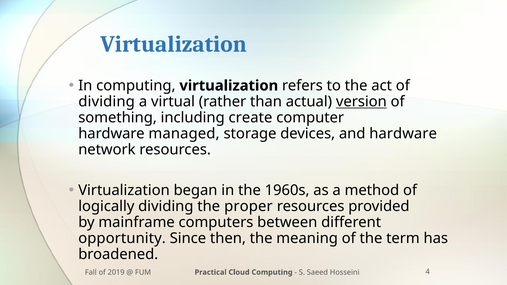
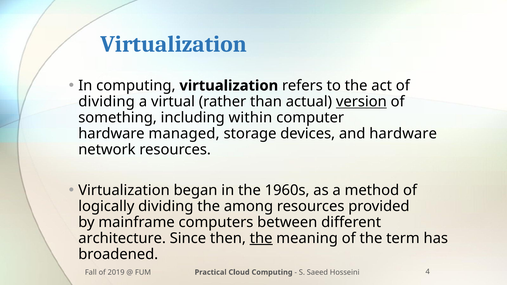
create: create -> within
proper: proper -> among
opportunity: opportunity -> architecture
the at (261, 238) underline: none -> present
